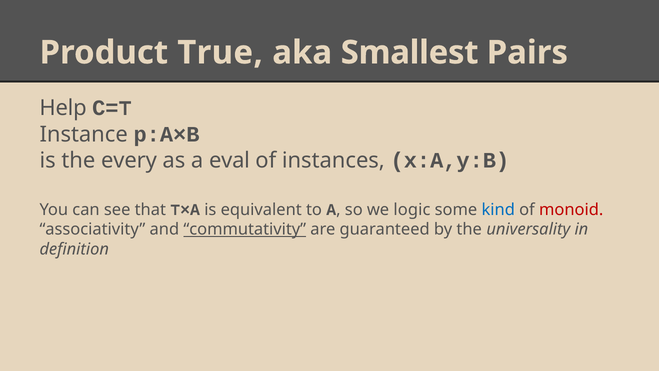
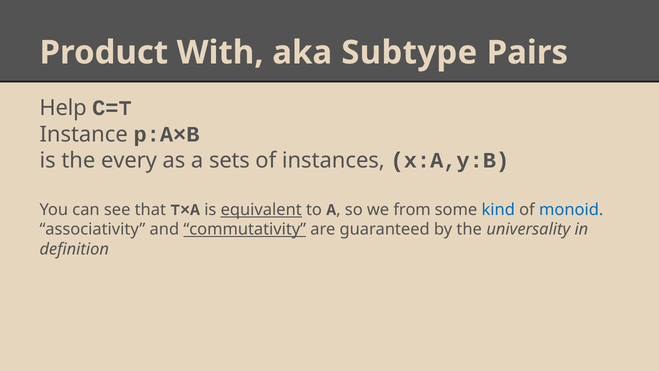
True: True -> With
Smallest: Smallest -> Subtype
eval: eval -> sets
equivalent underline: none -> present
logic: logic -> from
monoid colour: red -> blue
